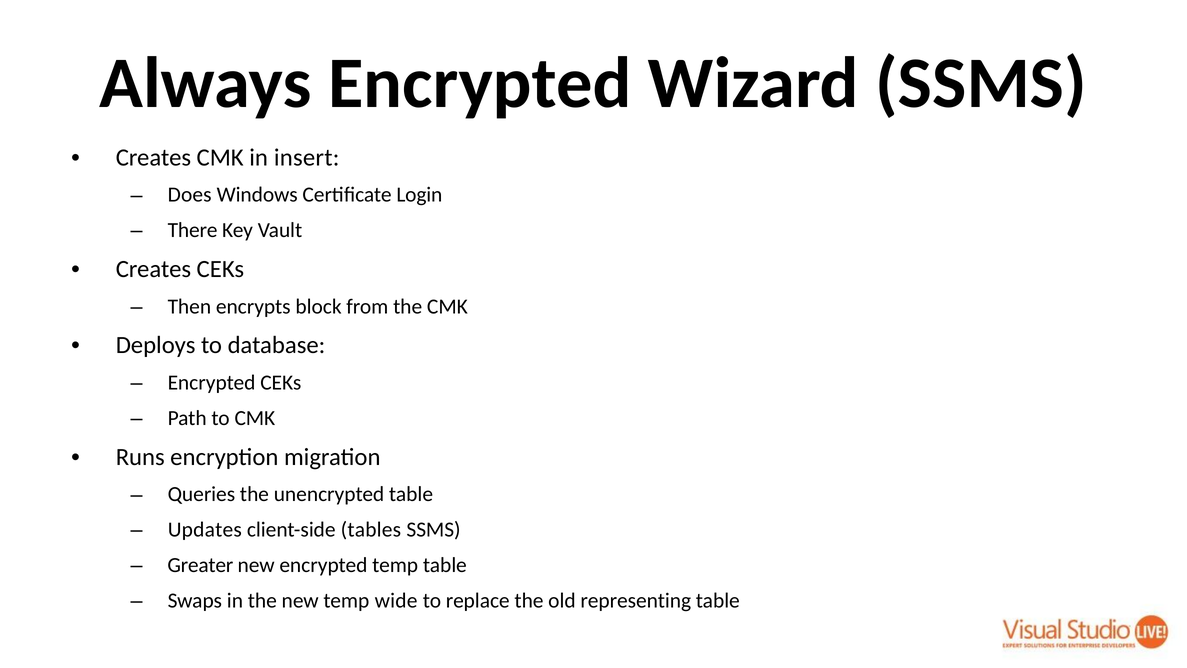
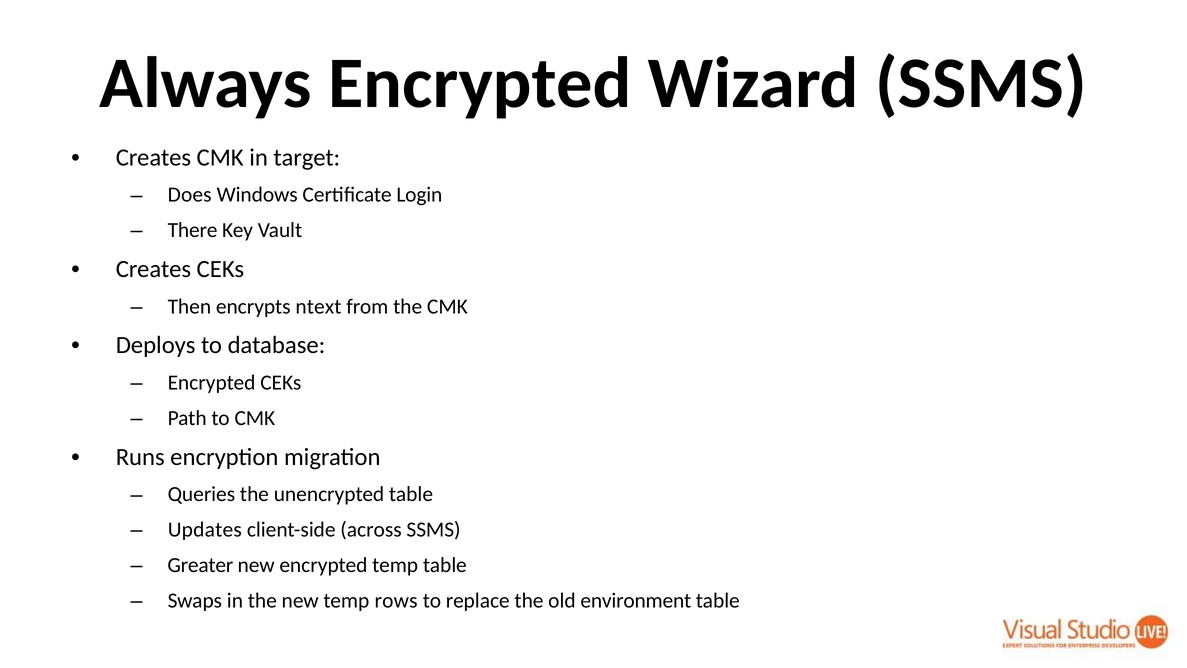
insert: insert -> target
block: block -> ntext
tables: tables -> across
wide: wide -> rows
representing: representing -> environment
